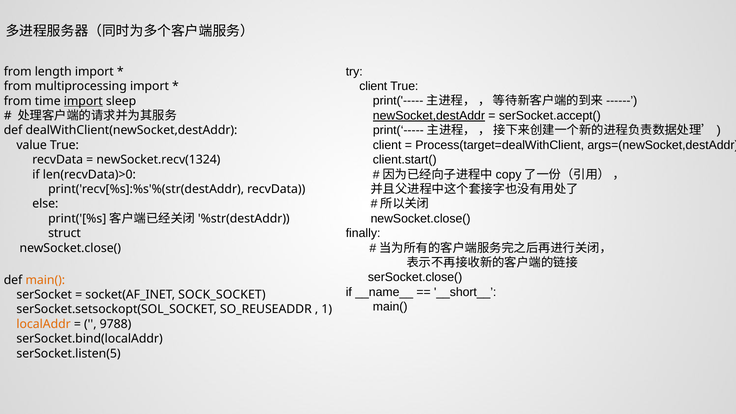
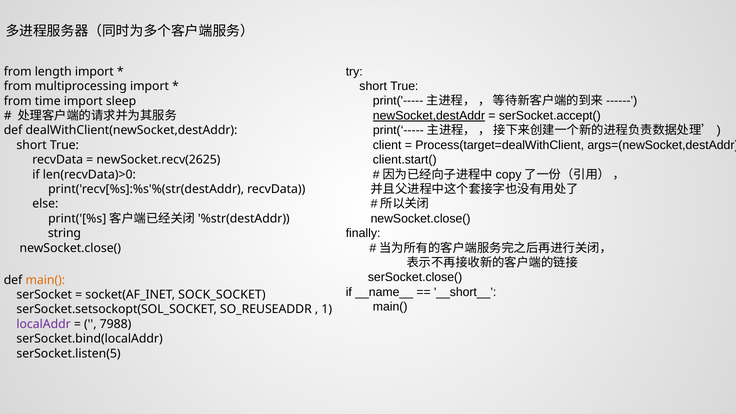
client at (373, 86): client -> short
import at (83, 101) underline: present -> none
value at (32, 145): value -> short
newSocket.recv(1324: newSocket.recv(1324 -> newSocket.recv(2625
struct: struct -> string
localAddr colour: orange -> purple
9788: 9788 -> 7988
